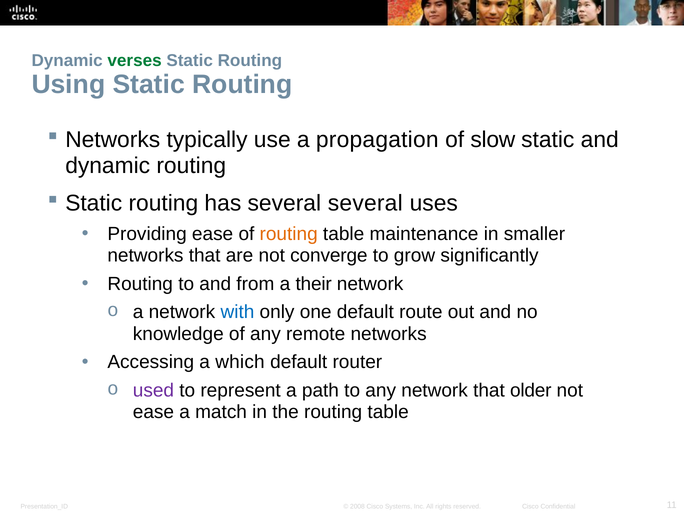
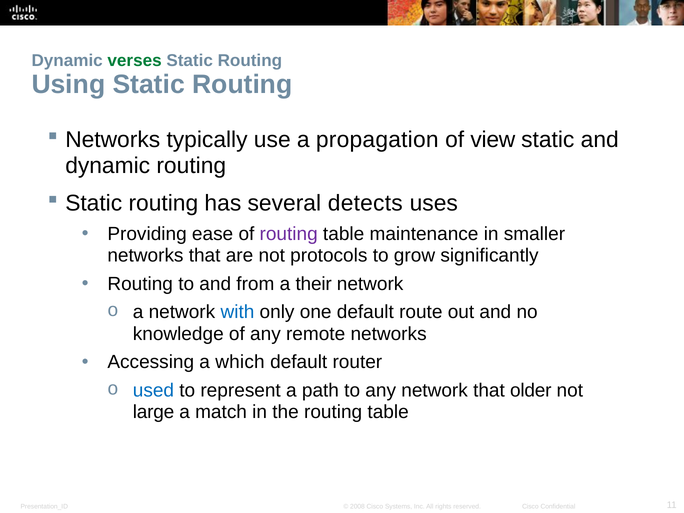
slow: slow -> view
several several: several -> detects
routing at (289, 234) colour: orange -> purple
converge: converge -> protocols
used colour: purple -> blue
ease at (153, 412): ease -> large
